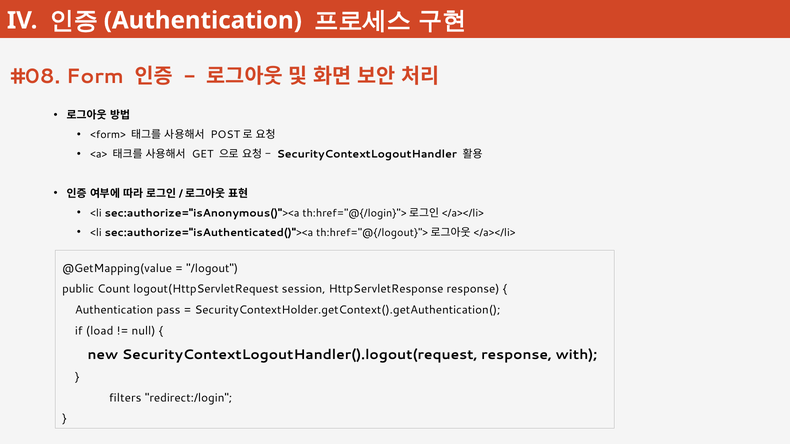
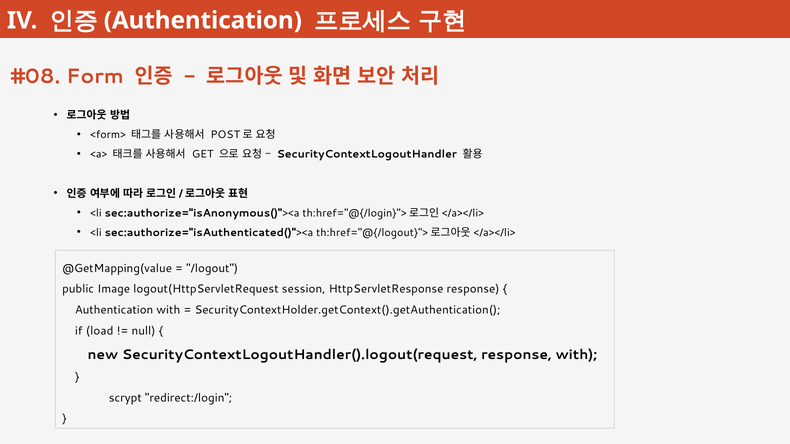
Count: Count -> Image
Authentication pass: pass -> with
filters: filters -> scrypt
